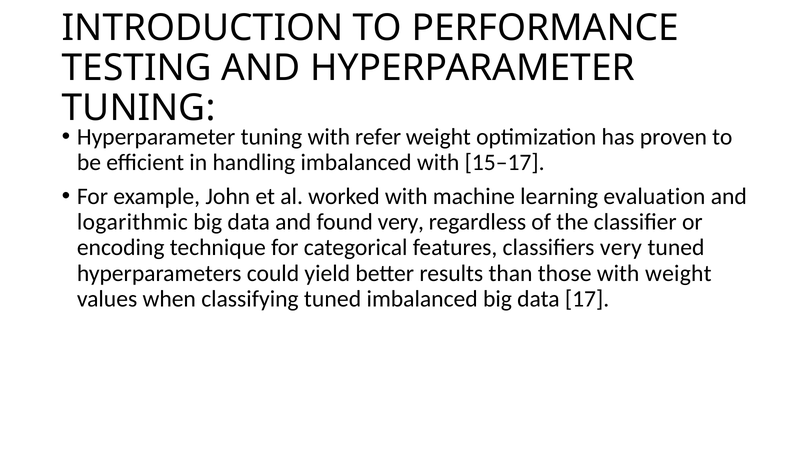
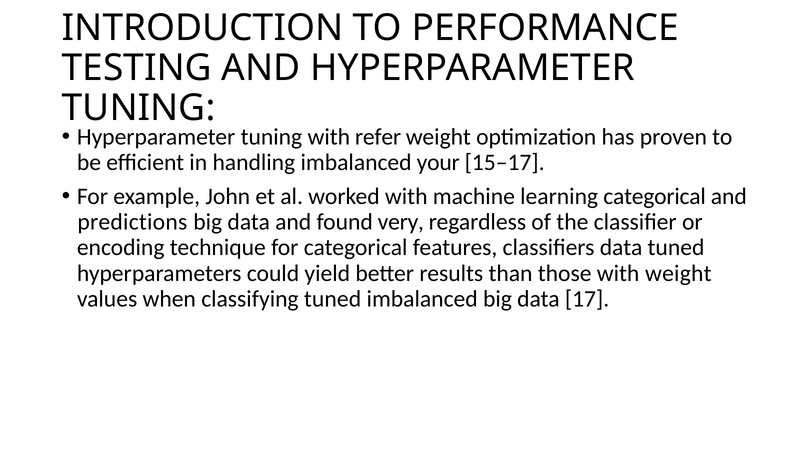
imbalanced with: with -> your
learning evaluation: evaluation -> categorical
logarithmic: logarithmic -> predictions
classifiers very: very -> data
